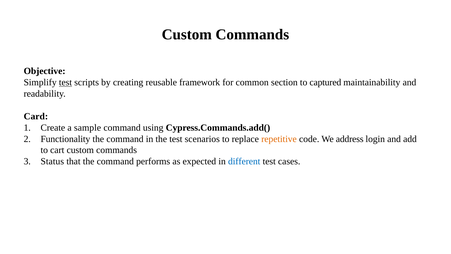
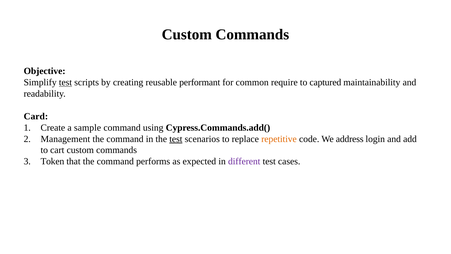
framework: framework -> performant
section: section -> require
Functionality: Functionality -> Management
test at (176, 139) underline: none -> present
Status: Status -> Token
different colour: blue -> purple
